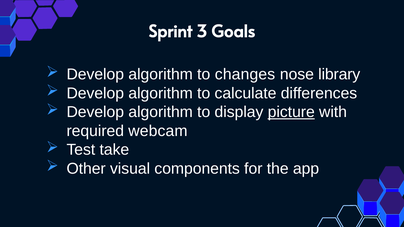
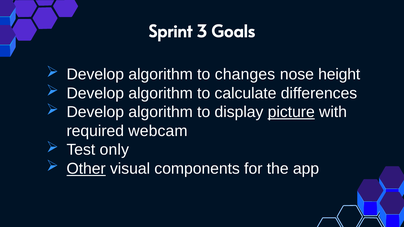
library: library -> height
take: take -> only
Other underline: none -> present
